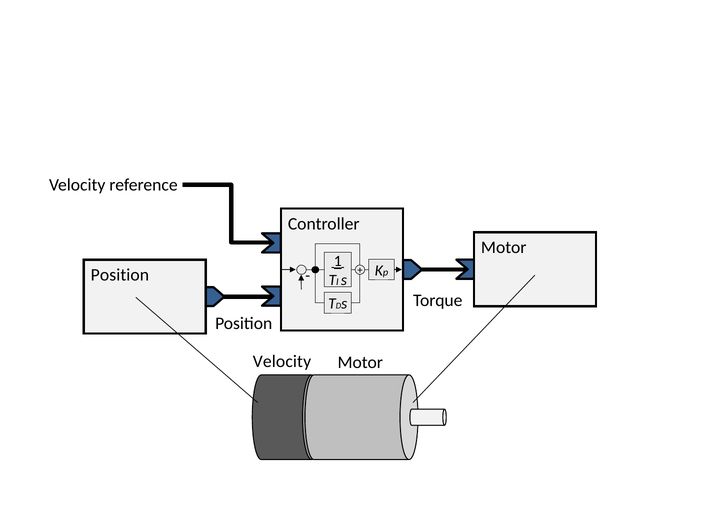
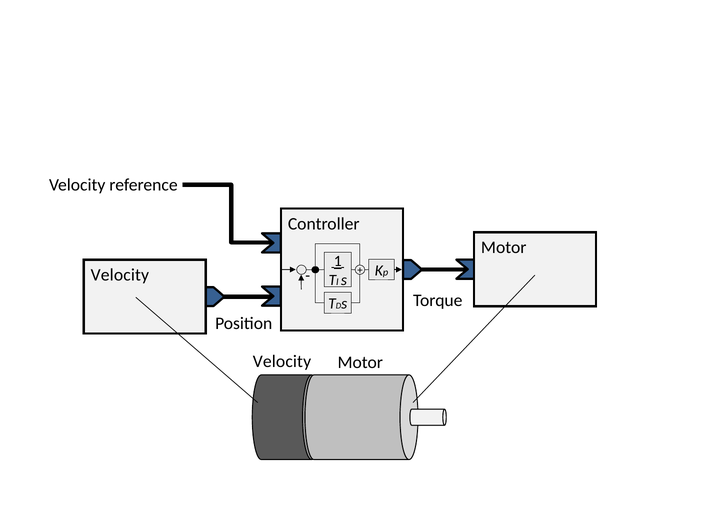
Position at (120, 275): Position -> Velocity
